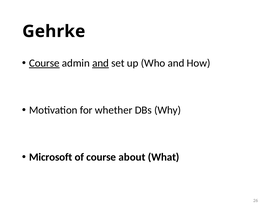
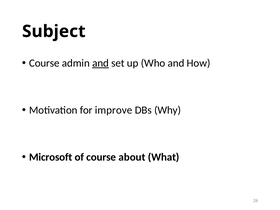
Gehrke: Gehrke -> Subject
Course at (44, 63) underline: present -> none
whether: whether -> improve
